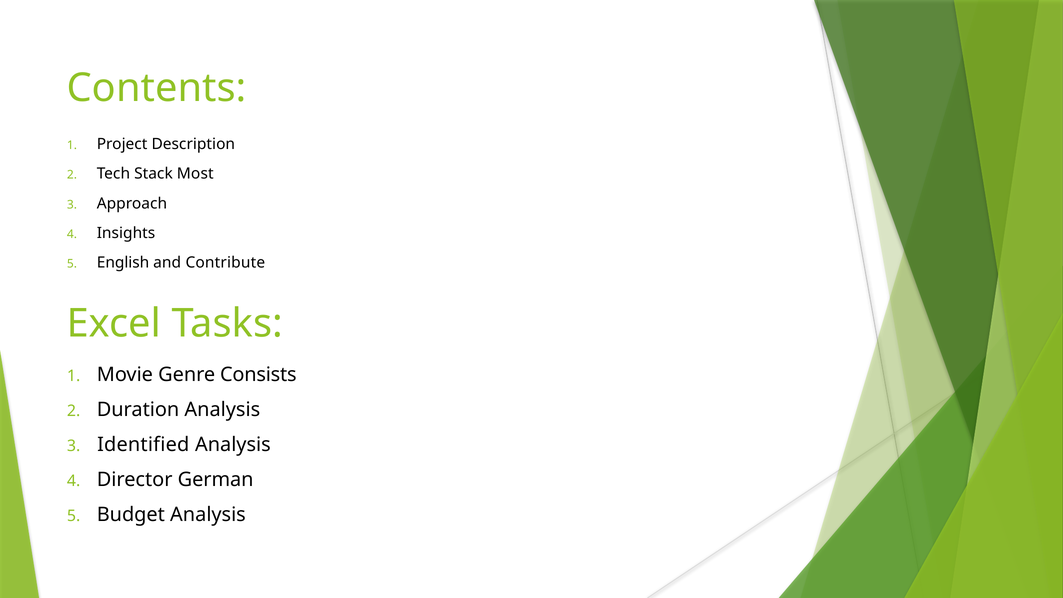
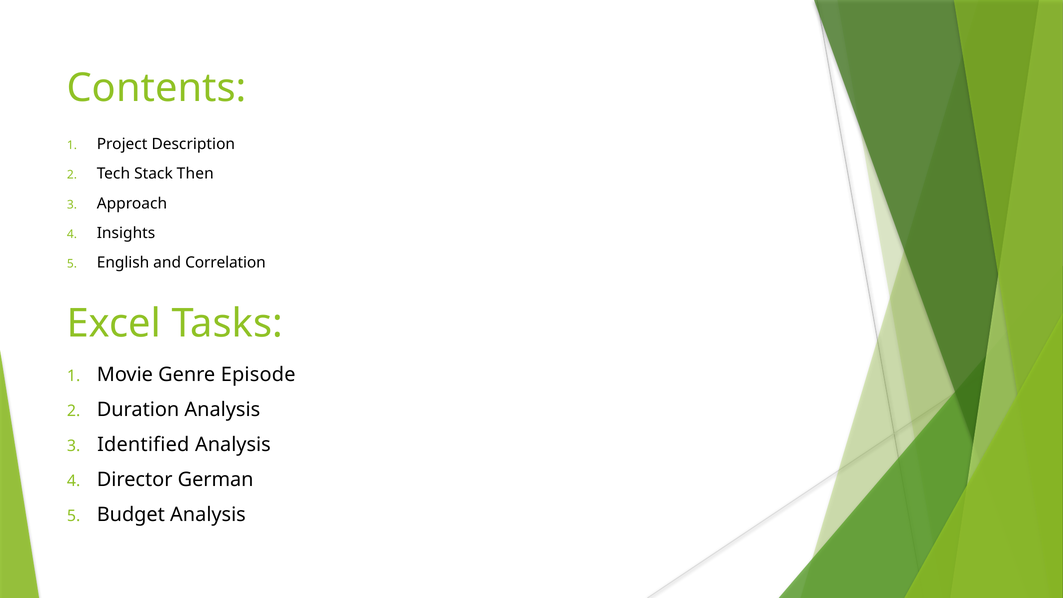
Most: Most -> Then
Contribute: Contribute -> Correlation
Consists: Consists -> Episode
